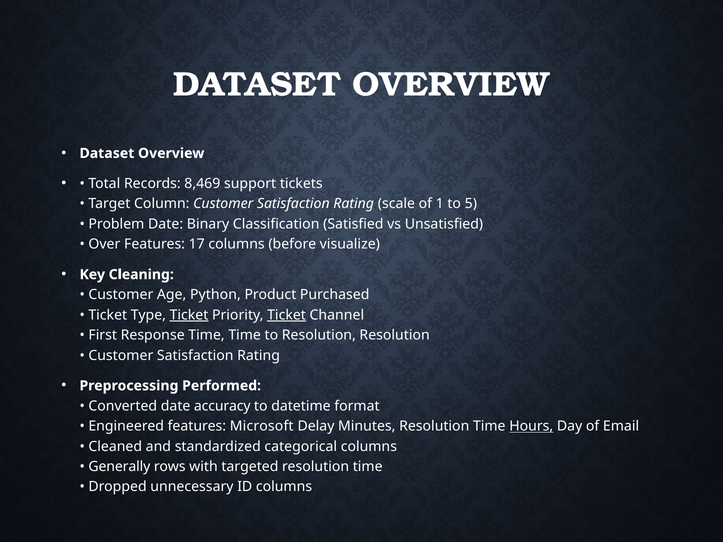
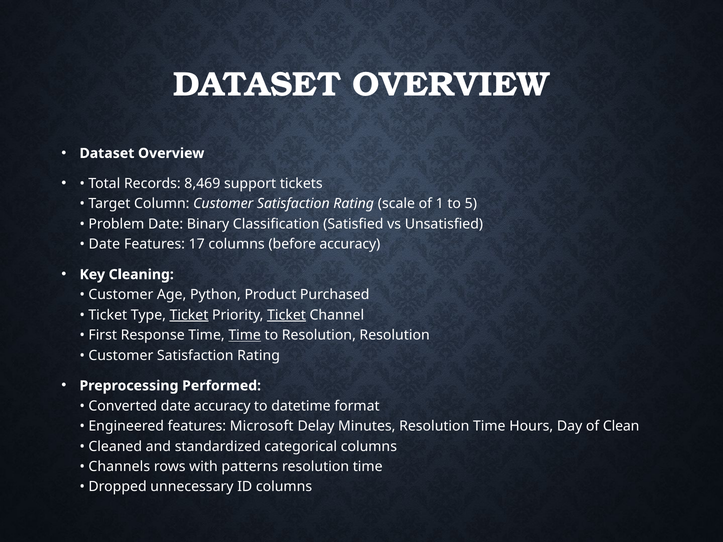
Over at (104, 244): Over -> Date
before visualize: visualize -> accuracy
Time at (245, 335) underline: none -> present
Hours underline: present -> none
Email: Email -> Clean
Generally: Generally -> Channels
targeted: targeted -> patterns
